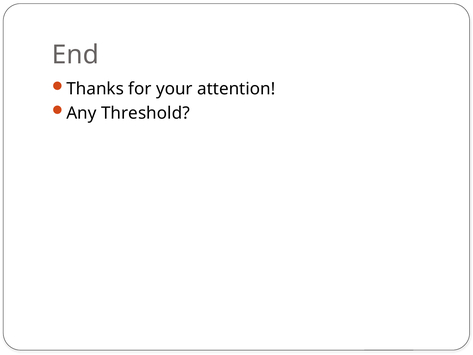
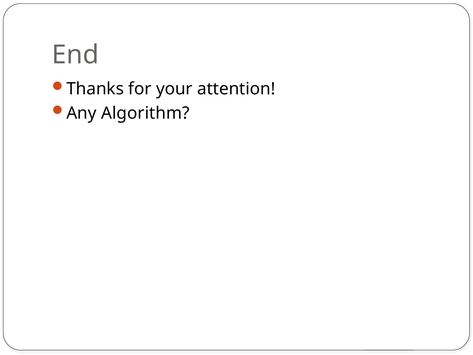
Threshold: Threshold -> Algorithm
